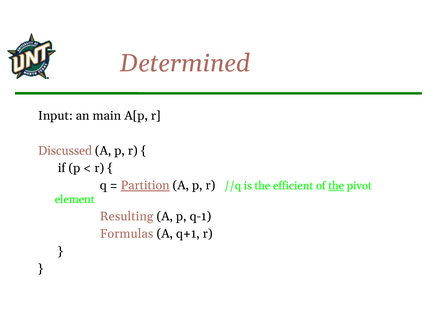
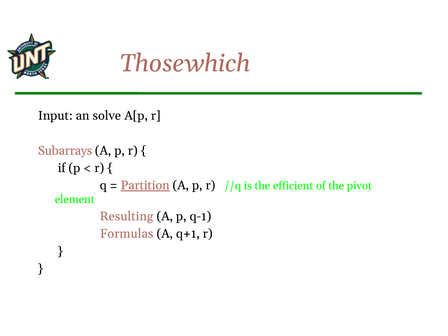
Determined: Determined -> Thosewhich
main: main -> solve
Discussed: Discussed -> Subarrays
the at (336, 186) underline: present -> none
